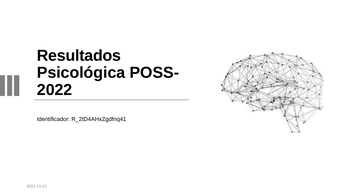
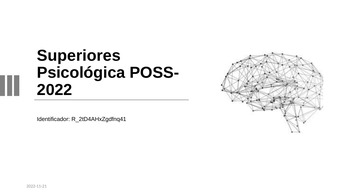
Resultados: Resultados -> Superiores
